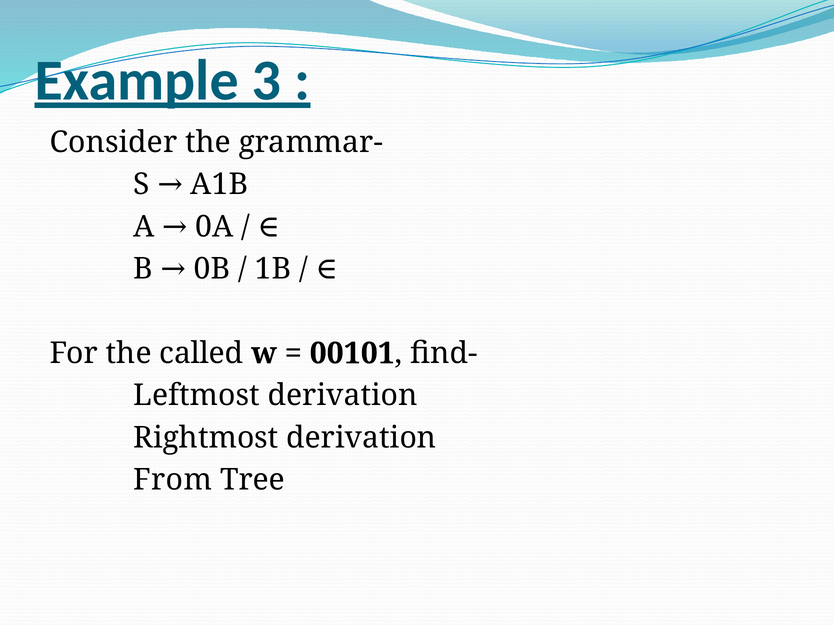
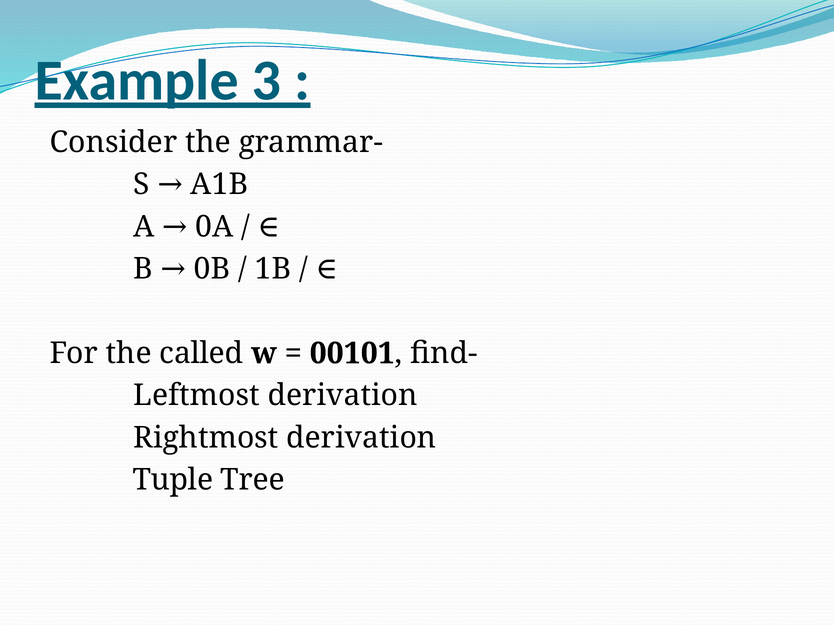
From: From -> Tuple
